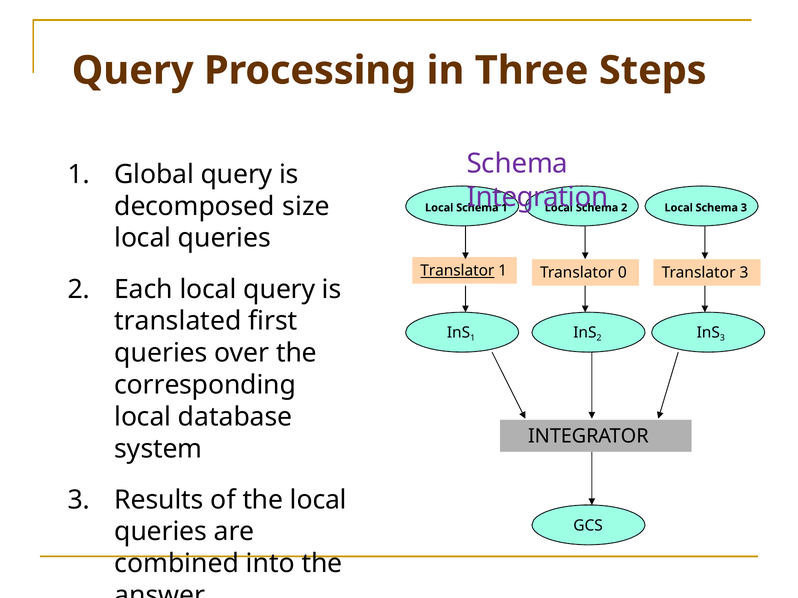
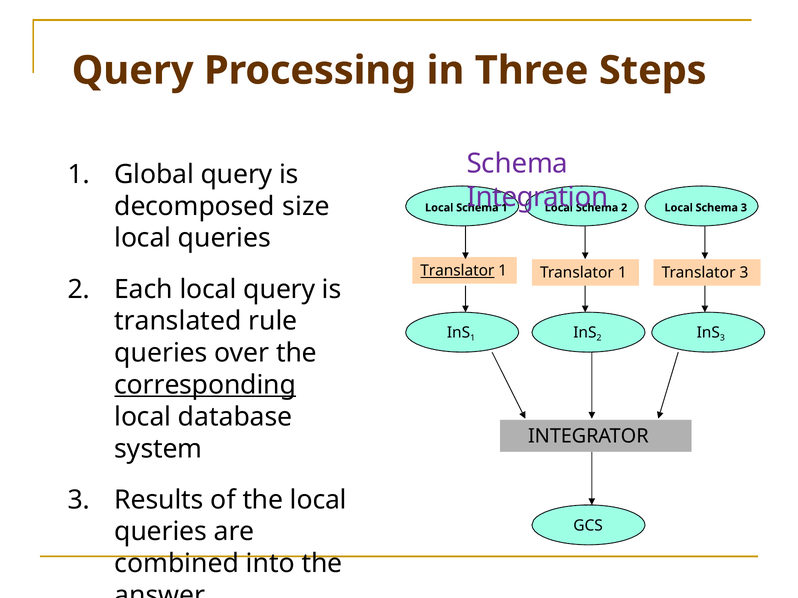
1 Translator 0: 0 -> 1
first: first -> rule
corresponding underline: none -> present
